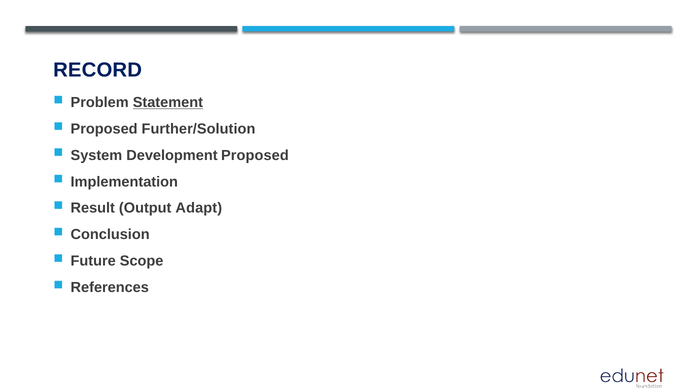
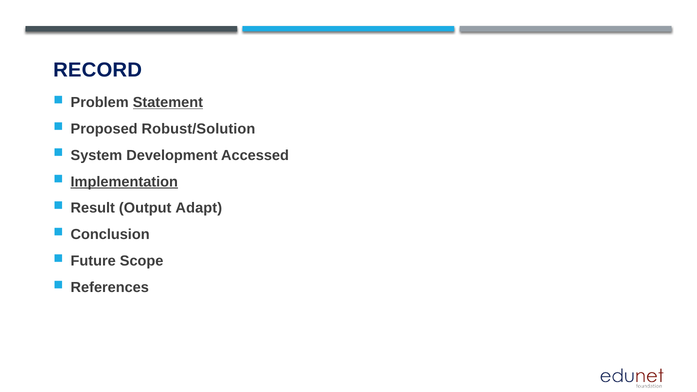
Further/Solution: Further/Solution -> Robust/Solution
Development Proposed: Proposed -> Accessed
Implementation underline: none -> present
